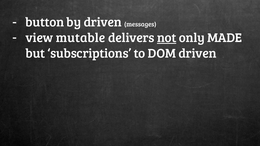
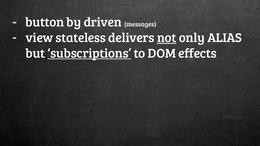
mutable: mutable -> stateless
MADE: MADE -> ALIAS
subscriptions underline: none -> present
DOM driven: driven -> effects
